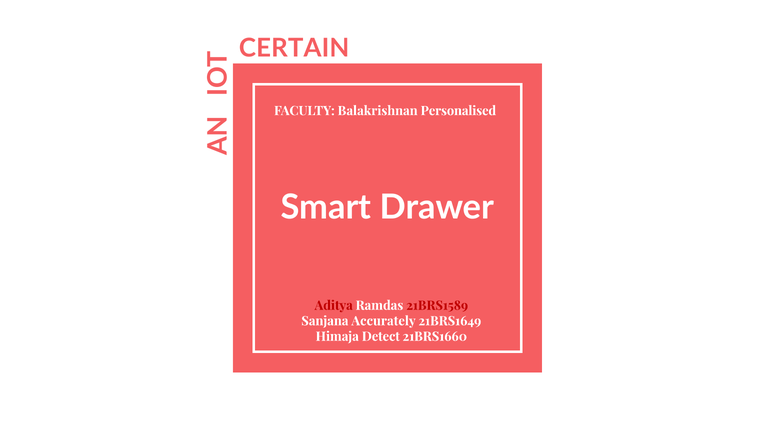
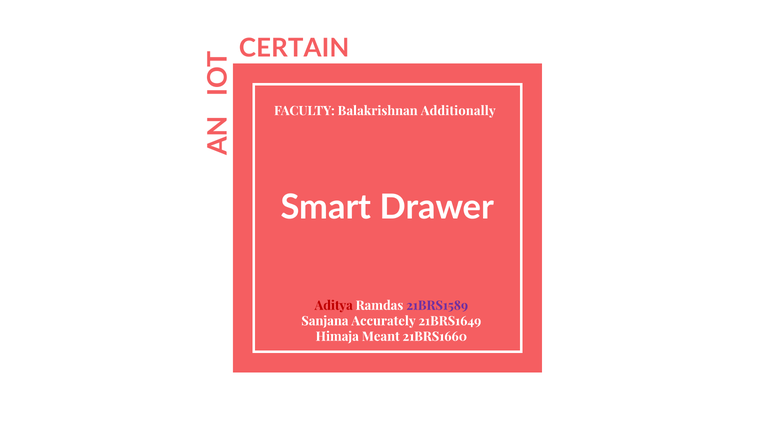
Personalised: Personalised -> Additionally
21BRS1589 colour: red -> purple
Detect: Detect -> Meant
